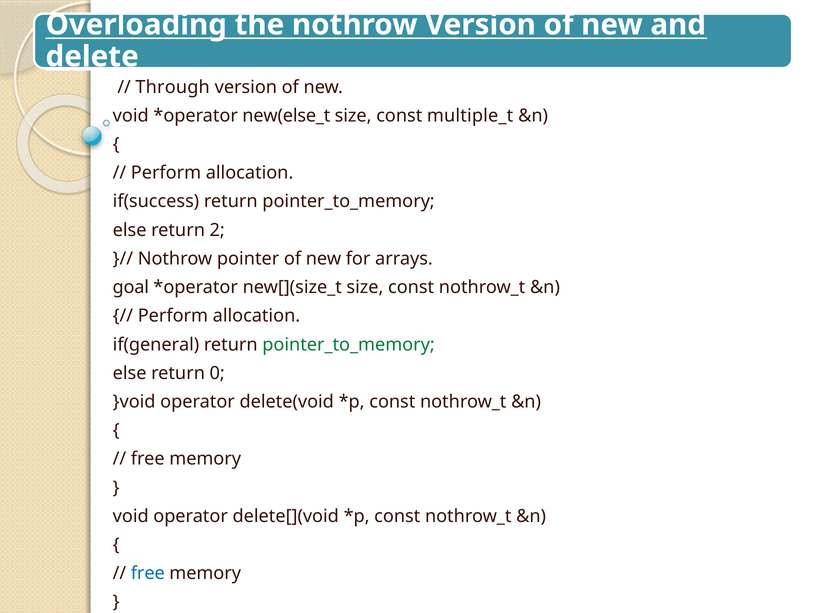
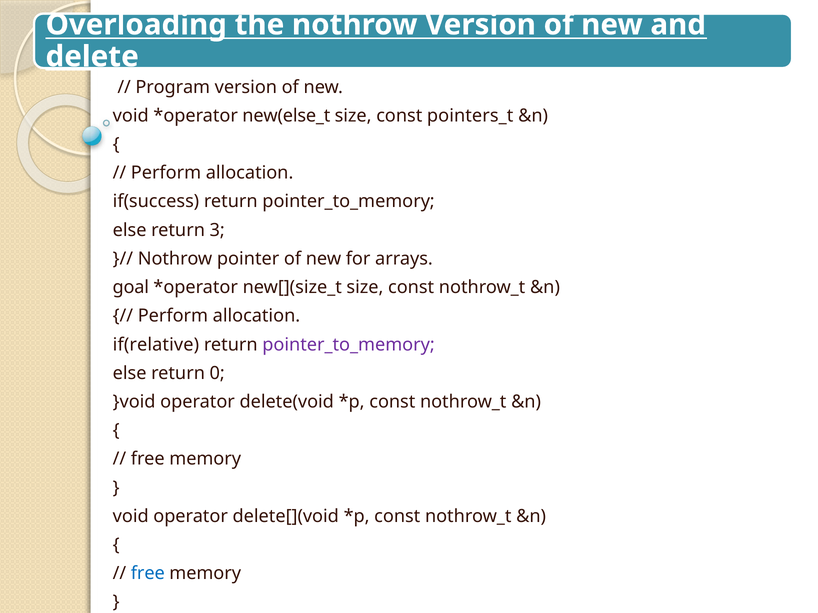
Through: Through -> Program
multiple_t: multiple_t -> pointers_t
2: 2 -> 3
if(general: if(general -> if(relative
pointer_to_memory at (349, 345) colour: green -> purple
